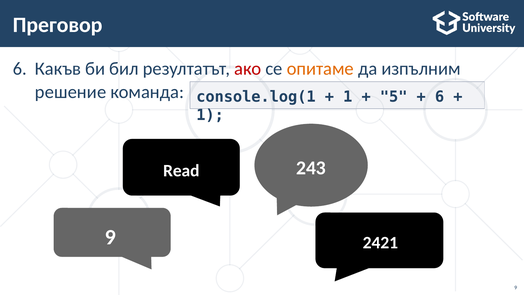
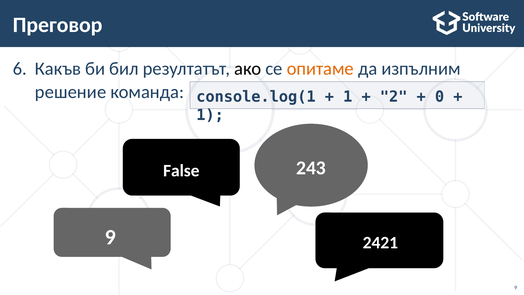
ако colour: red -> black
5: 5 -> 2
6 at (440, 97): 6 -> 0
Read: Read -> False
